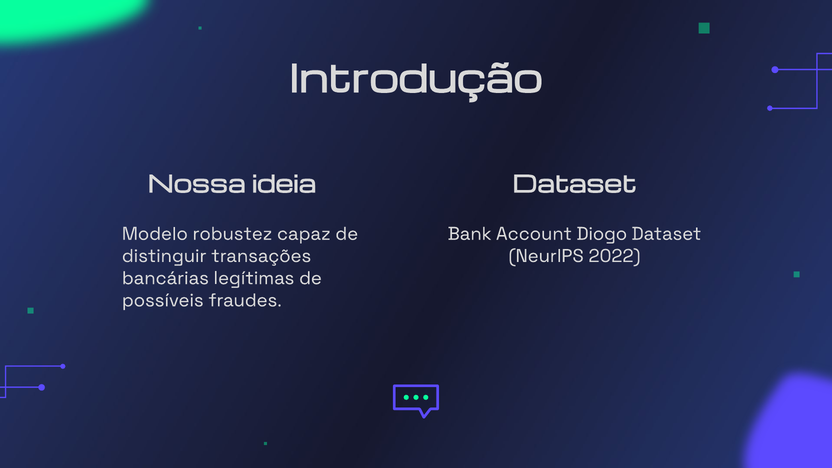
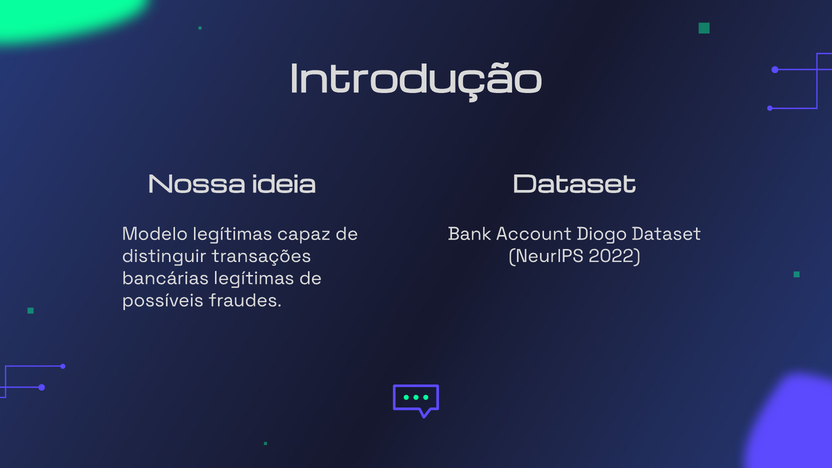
Modelo robustez: robustez -> legítimas
